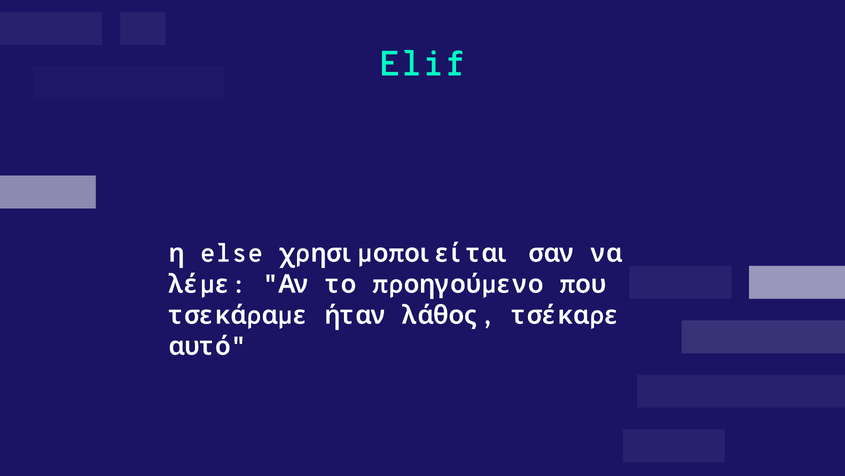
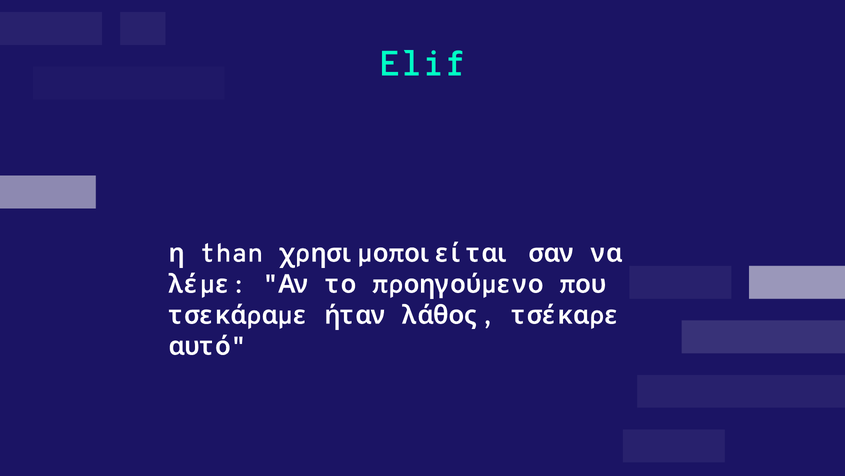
else: else -> than
